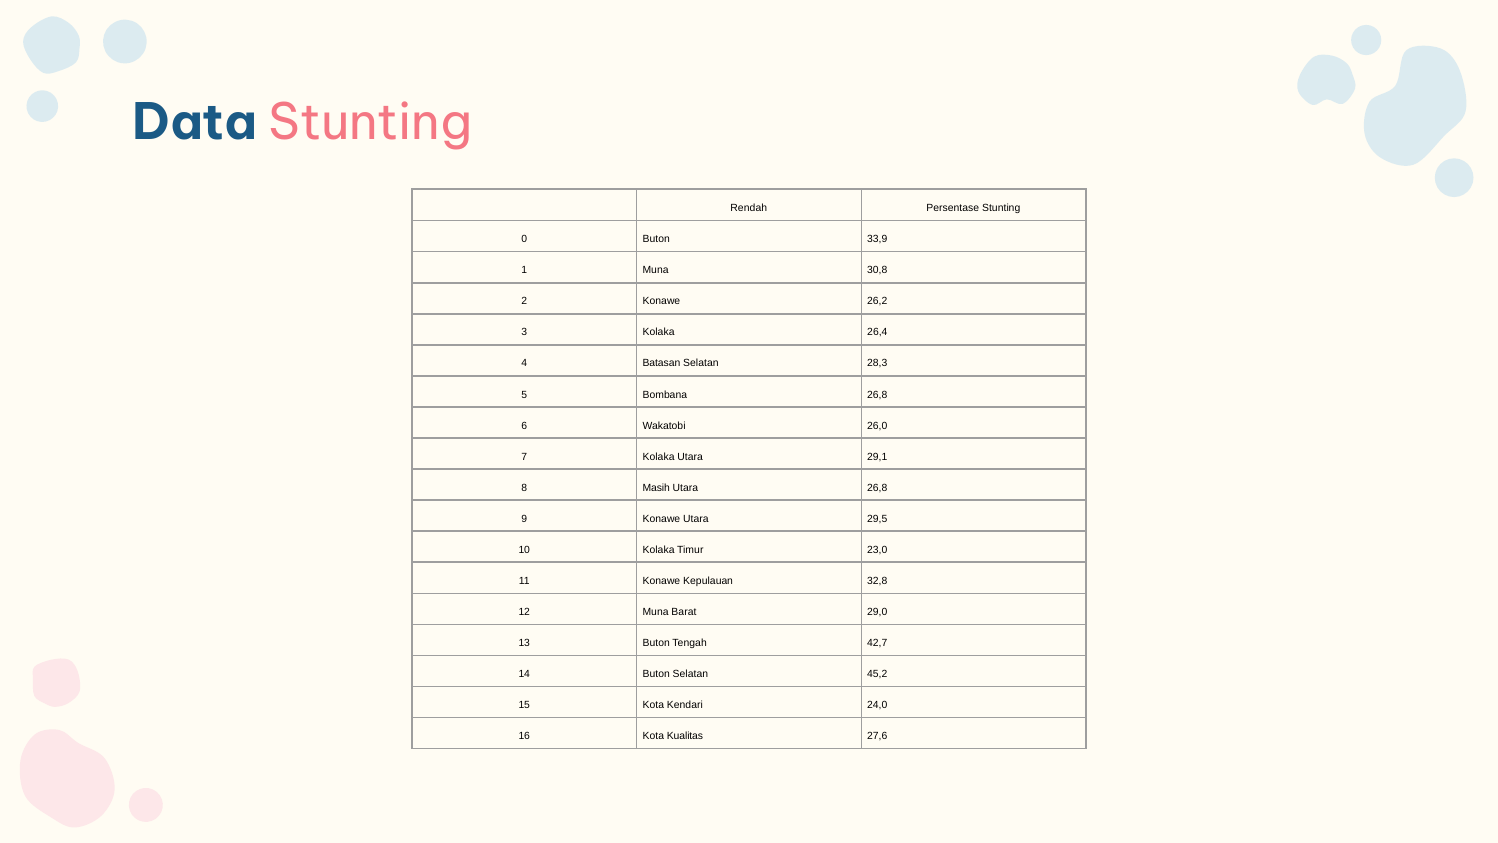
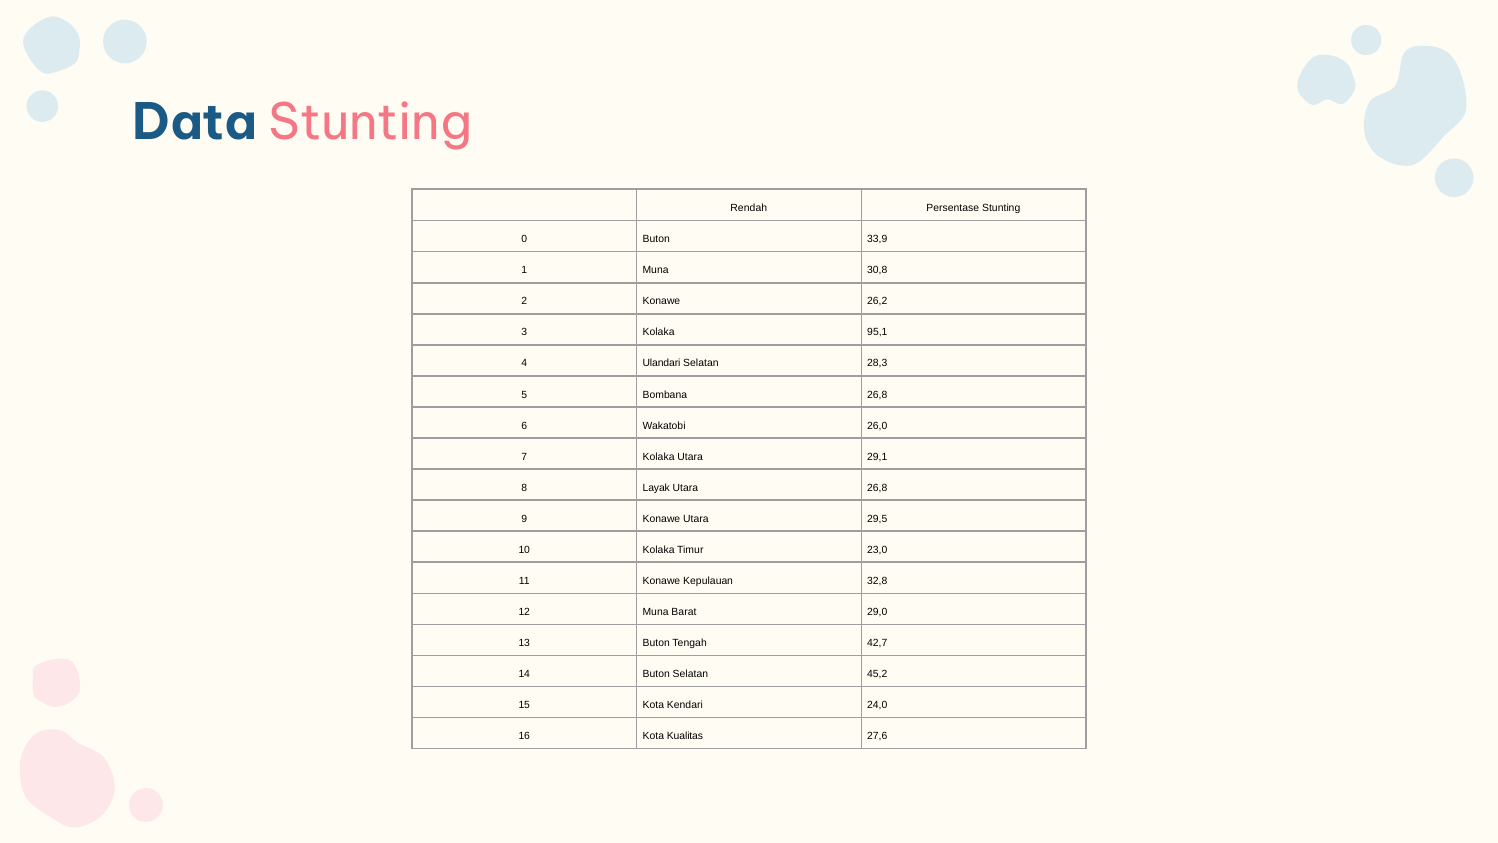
26,4: 26,4 -> 95,1
Batasan: Batasan -> Ulandari
Masih: Masih -> Layak
